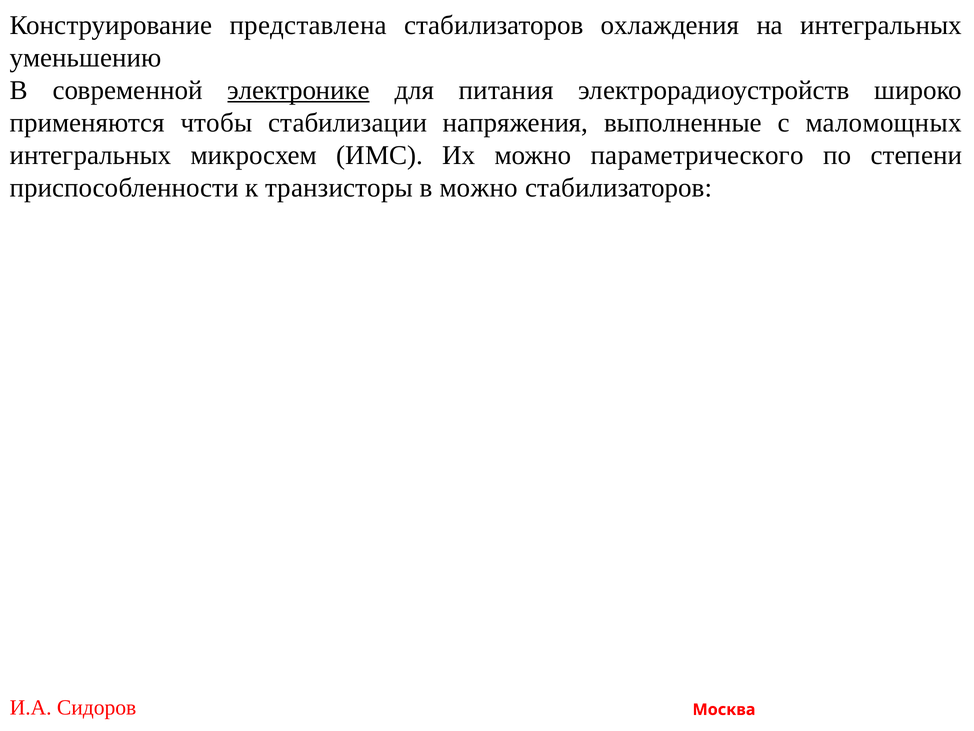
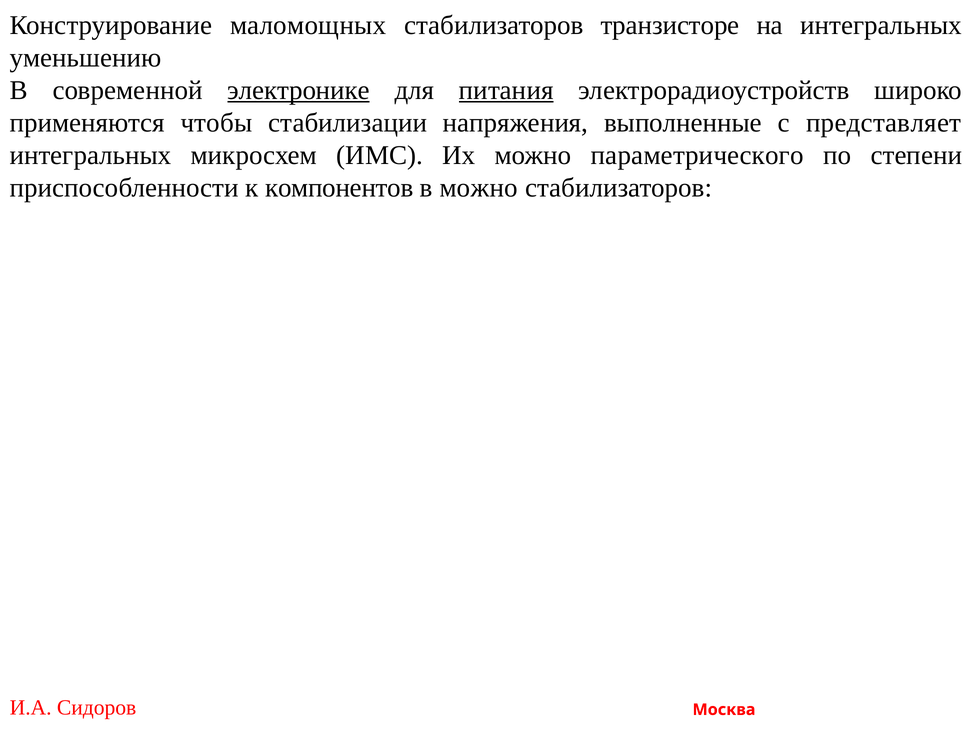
представлена: представлена -> маломощных
охлаждения: охлаждения -> транзисторе
питания underline: none -> present
маломощных: маломощных -> представляет
транзисторы: транзисторы -> компонентов
